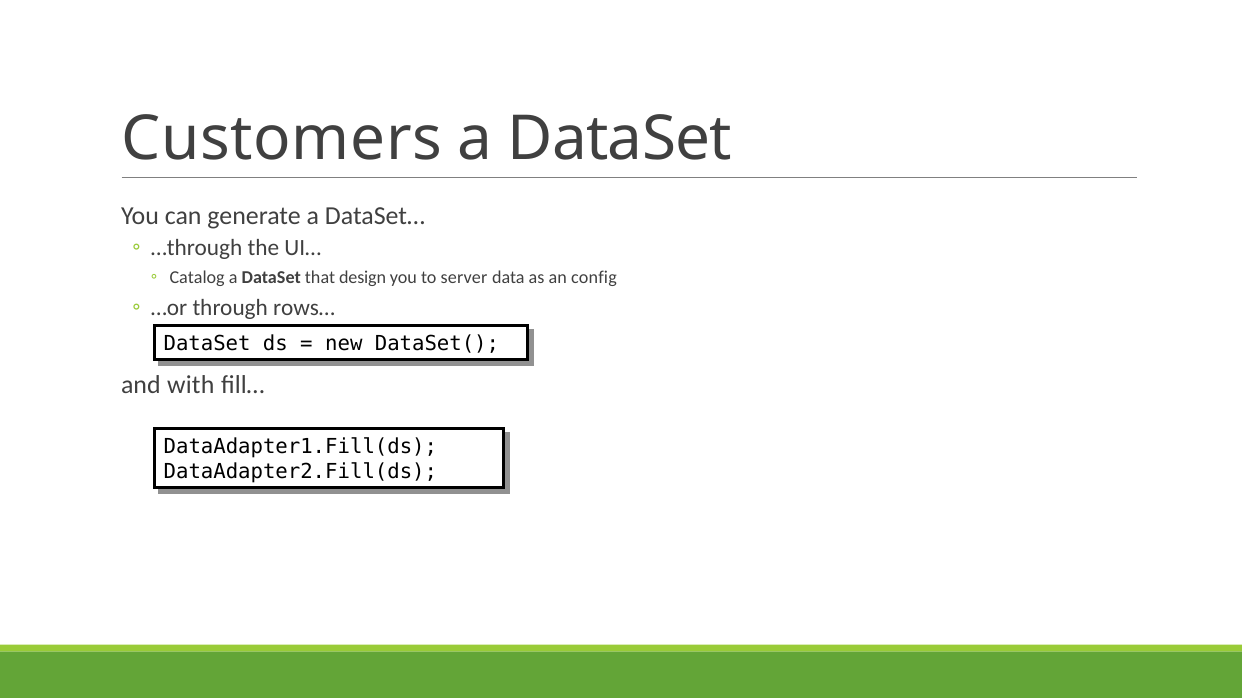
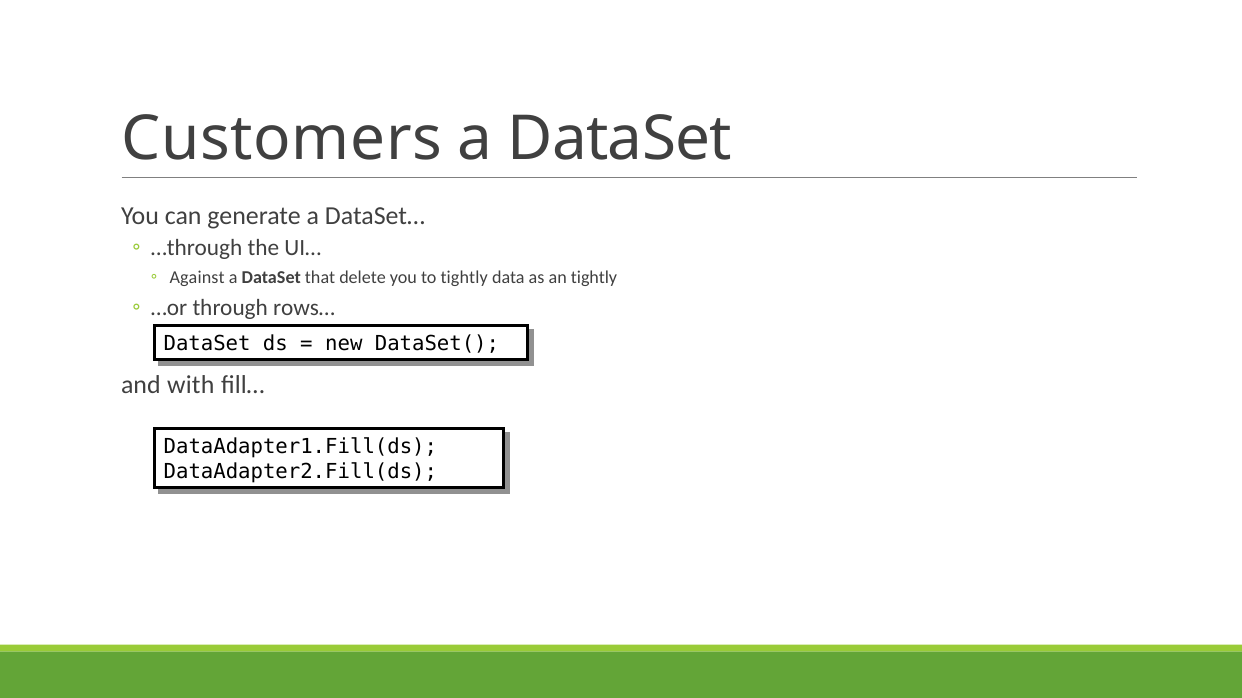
Catalog: Catalog -> Against
design: design -> delete
to server: server -> tightly
an config: config -> tightly
